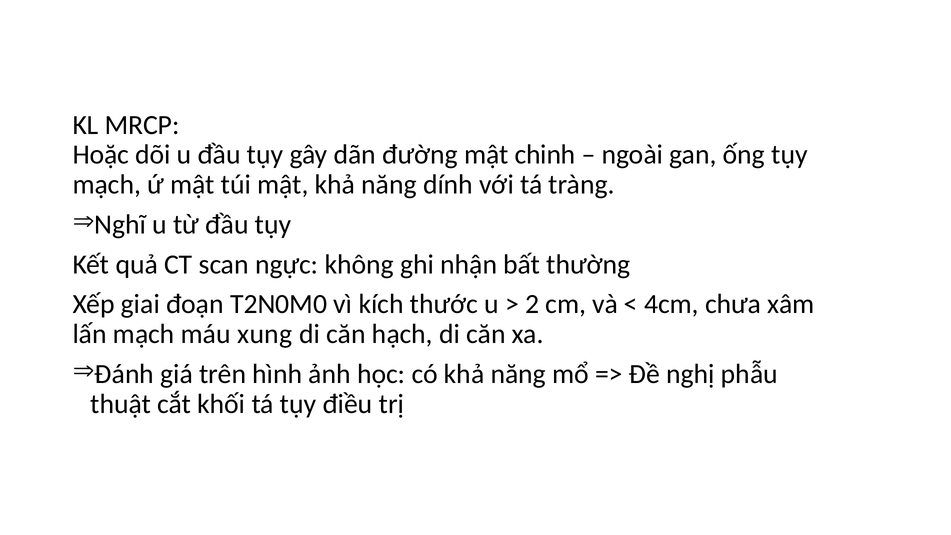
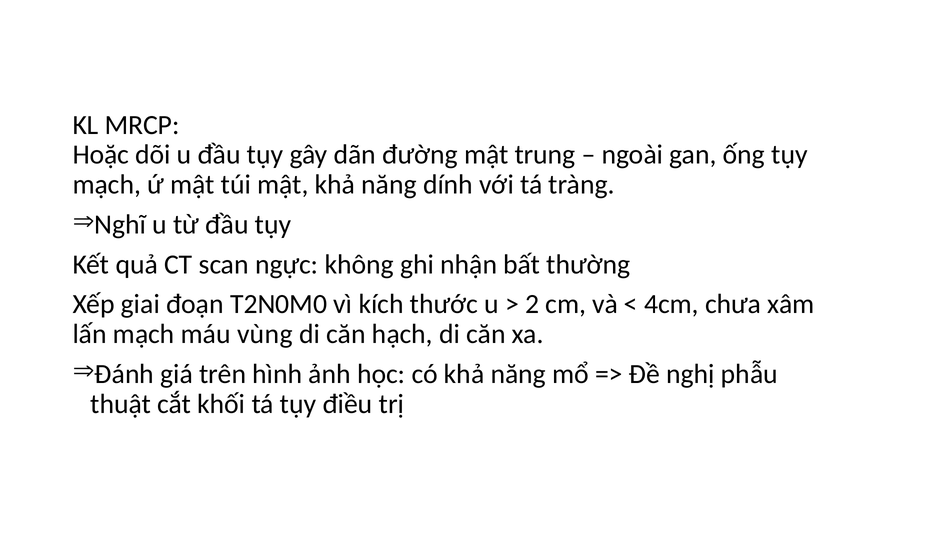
chinh: chinh -> trung
xung: xung -> vùng
